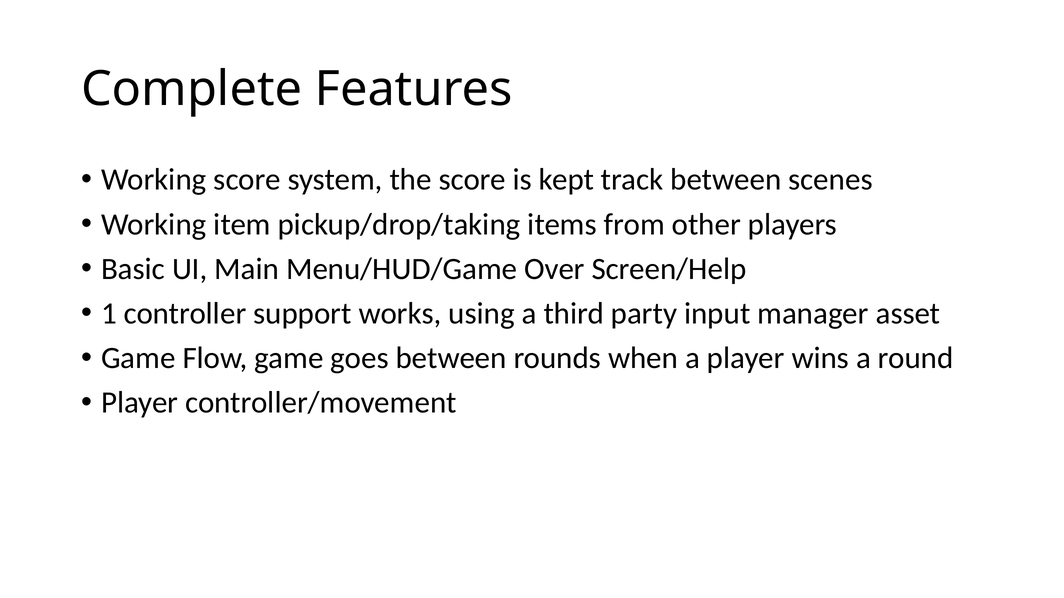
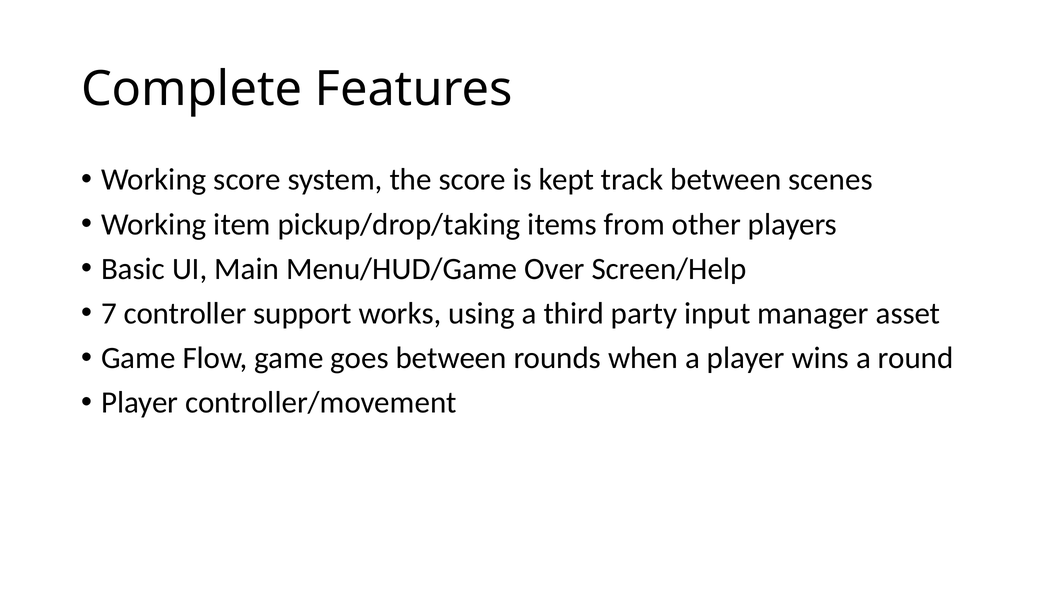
1: 1 -> 7
